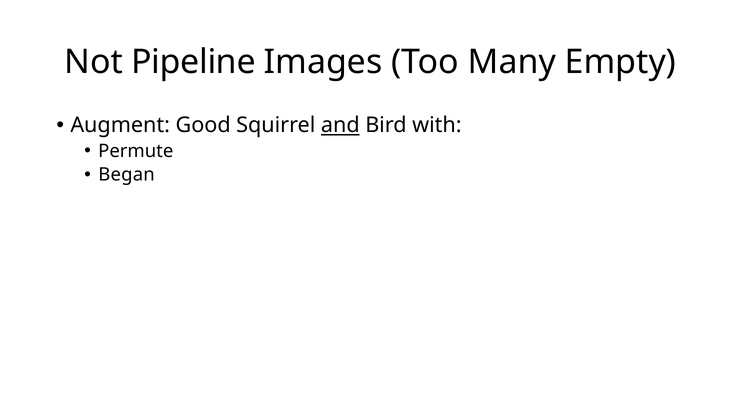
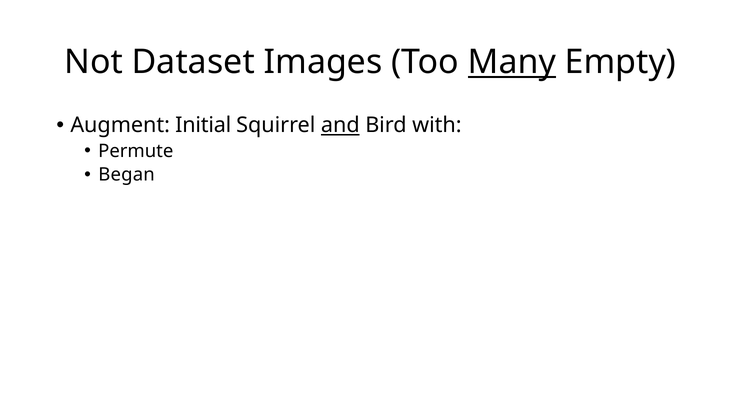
Pipeline: Pipeline -> Dataset
Many underline: none -> present
Good: Good -> Initial
